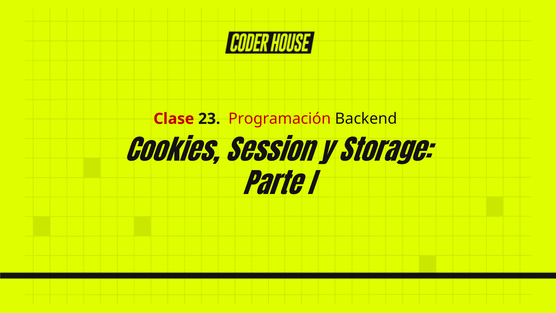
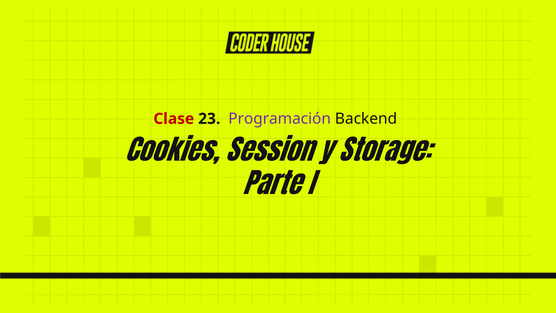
Programación colour: red -> purple
